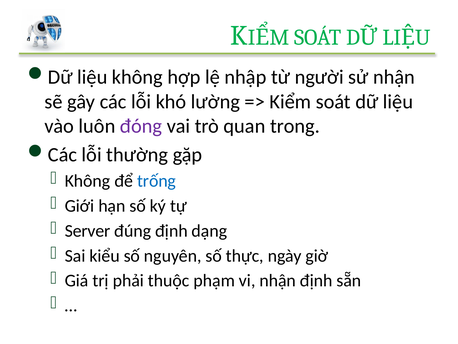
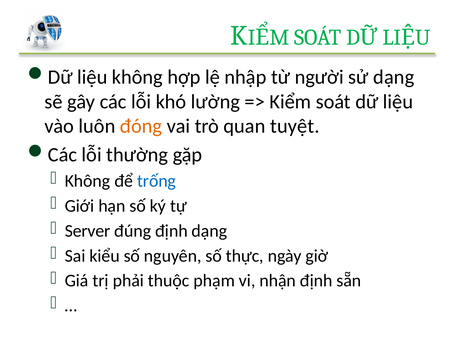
sử nhận: nhận -> dạng
đóng colour: purple -> orange
trong: trong -> tuyệt
